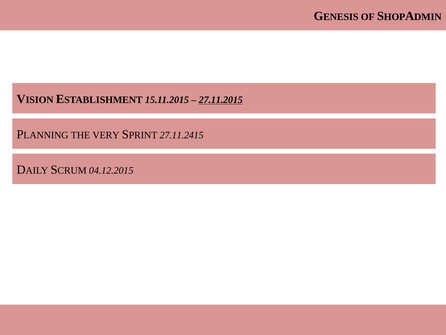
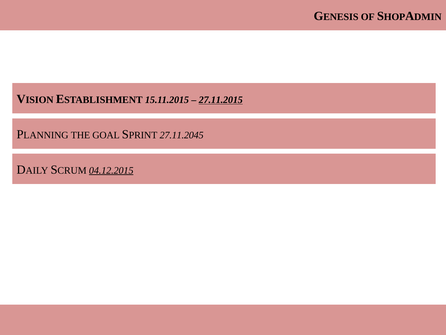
VERY: VERY -> GOAL
27.11.2415: 27.11.2415 -> 27.11.2045
04.12.2015 underline: none -> present
